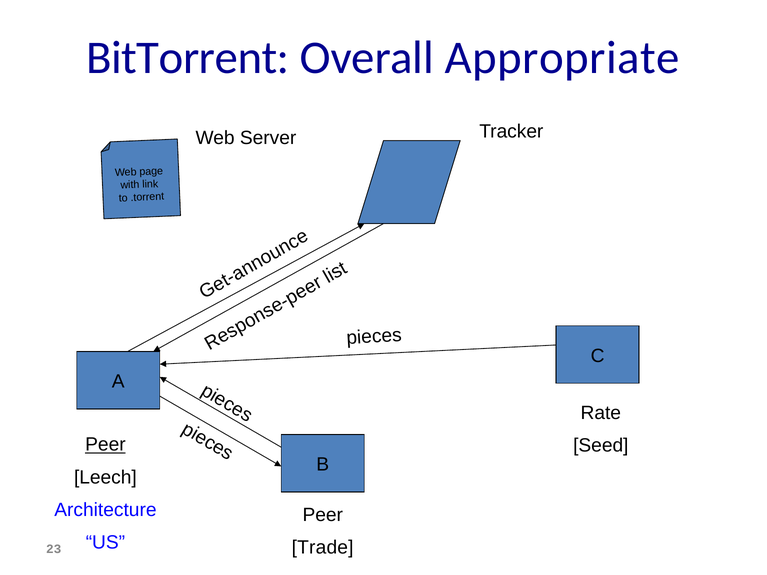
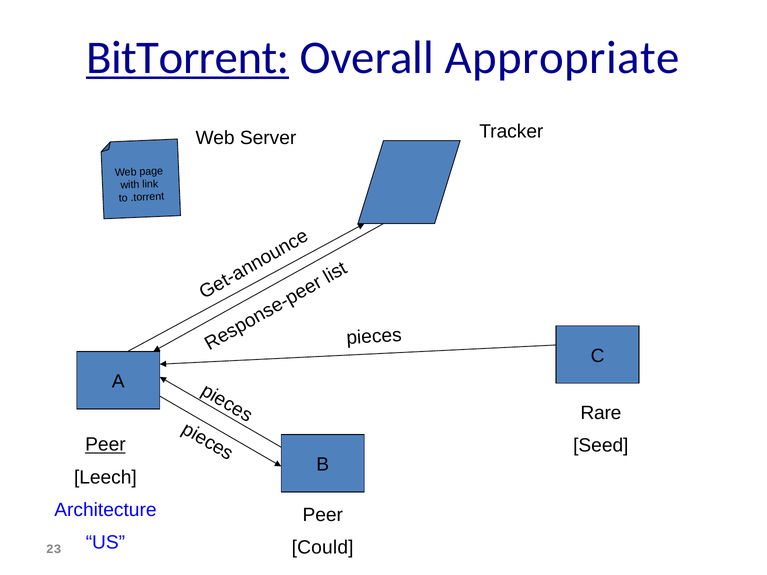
BitTorrent underline: none -> present
Rate: Rate -> Rare
Trade: Trade -> Could
